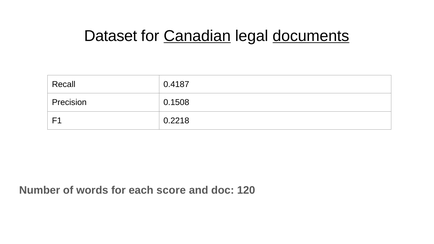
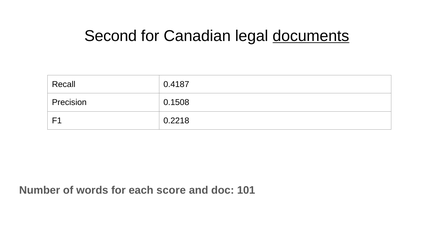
Dataset: Dataset -> Second
Canadian underline: present -> none
120: 120 -> 101
